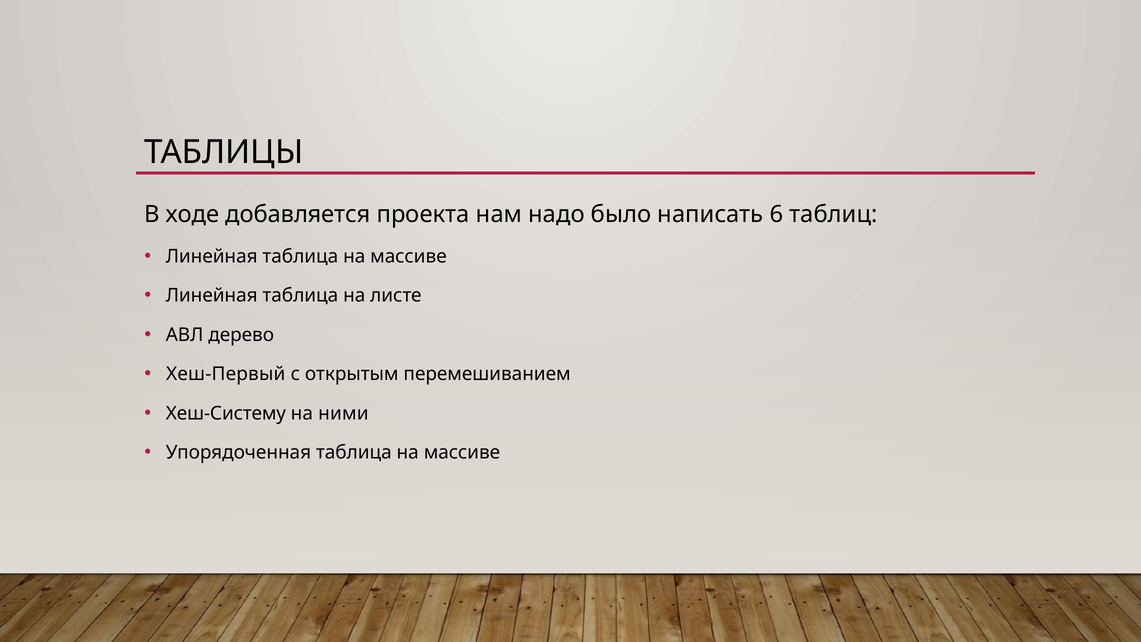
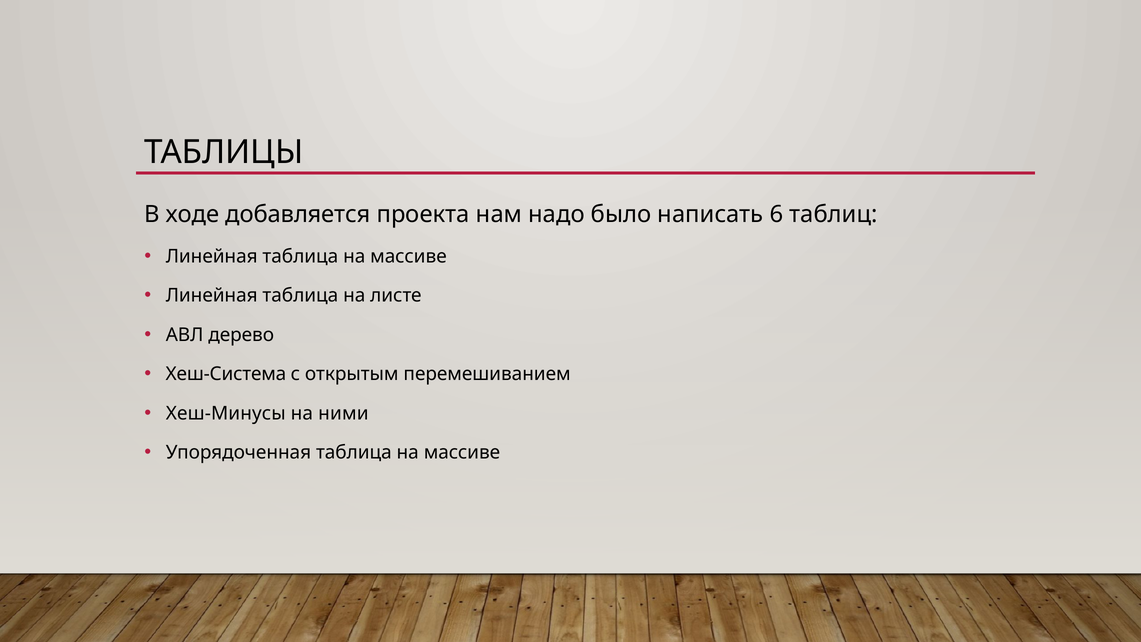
Хеш-Первый: Хеш-Первый -> Хеш-Система
Хеш-Систему: Хеш-Систему -> Хеш-Минусы
